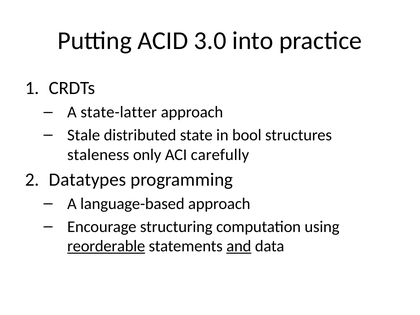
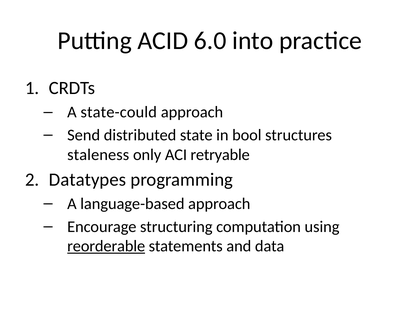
3.0: 3.0 -> 6.0
state-latter: state-latter -> state-could
Stale: Stale -> Send
carefully: carefully -> retryable
and underline: present -> none
